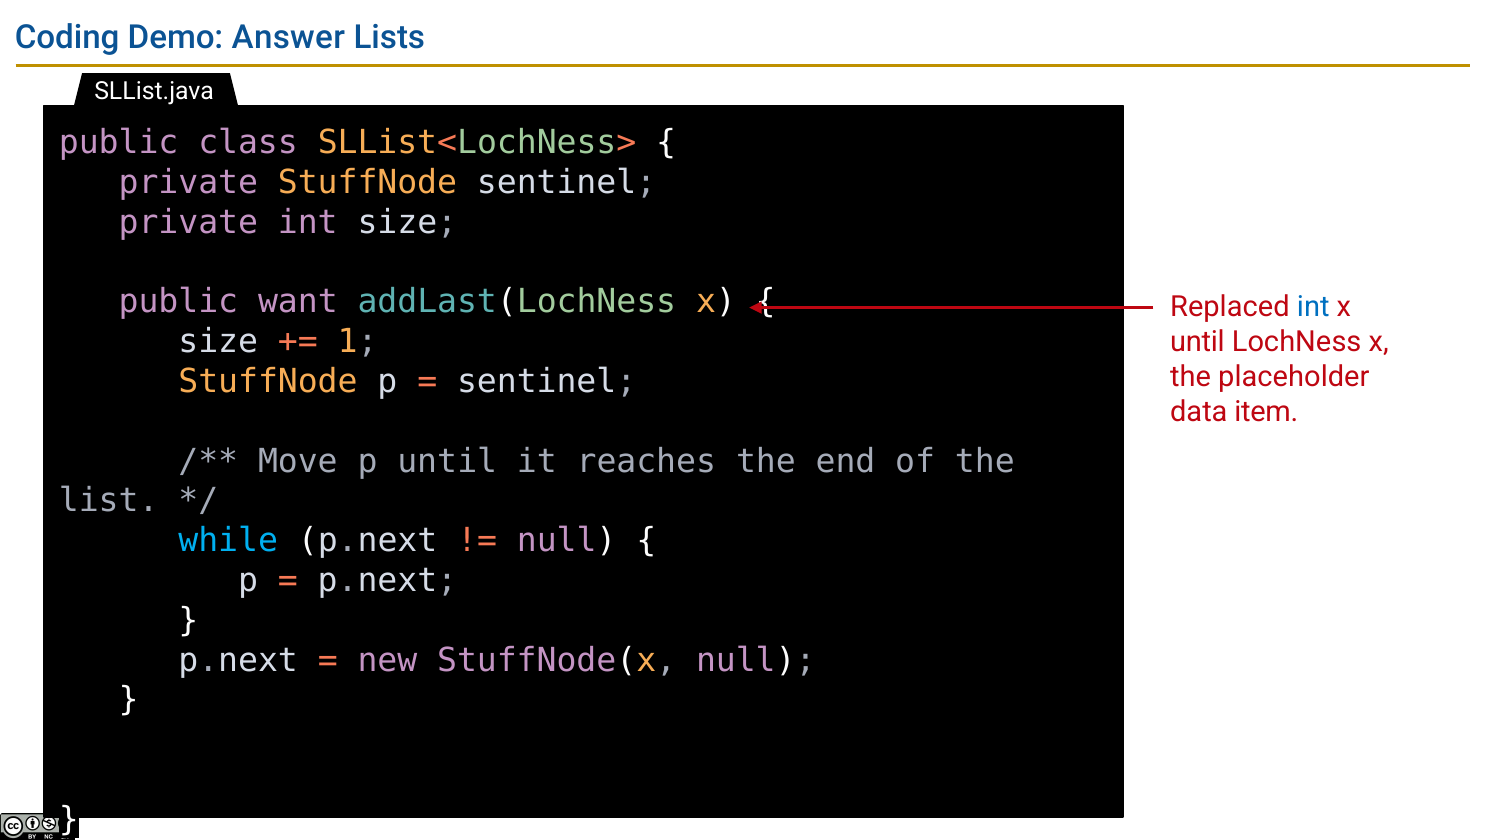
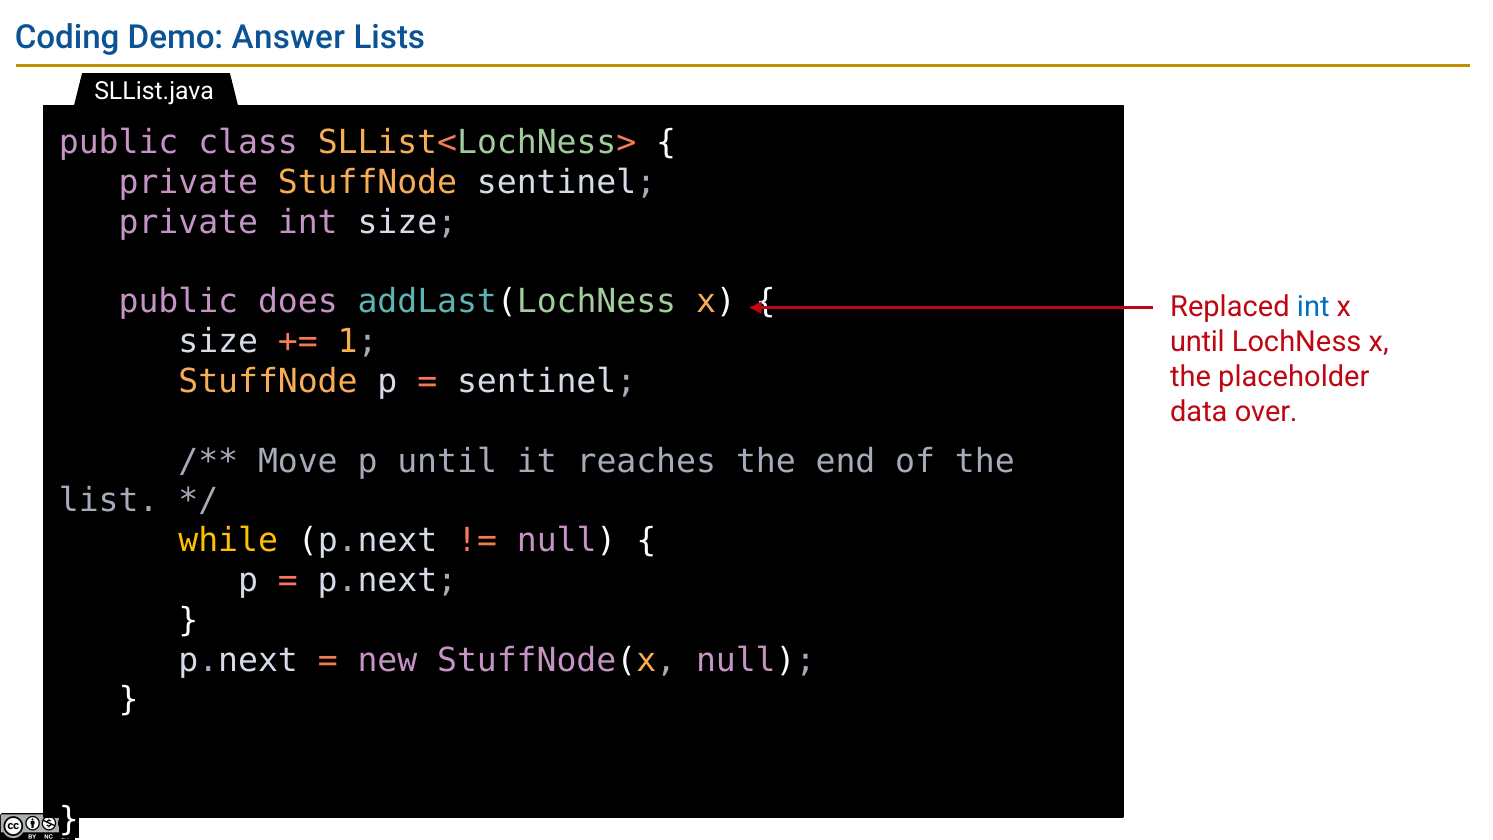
want: want -> does
item: item -> over
while colour: light blue -> yellow
